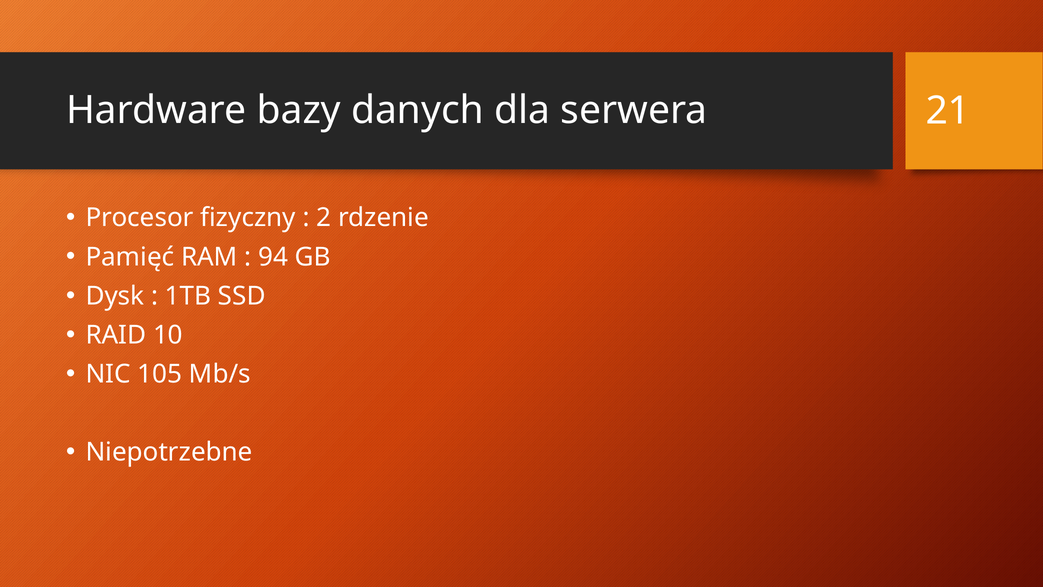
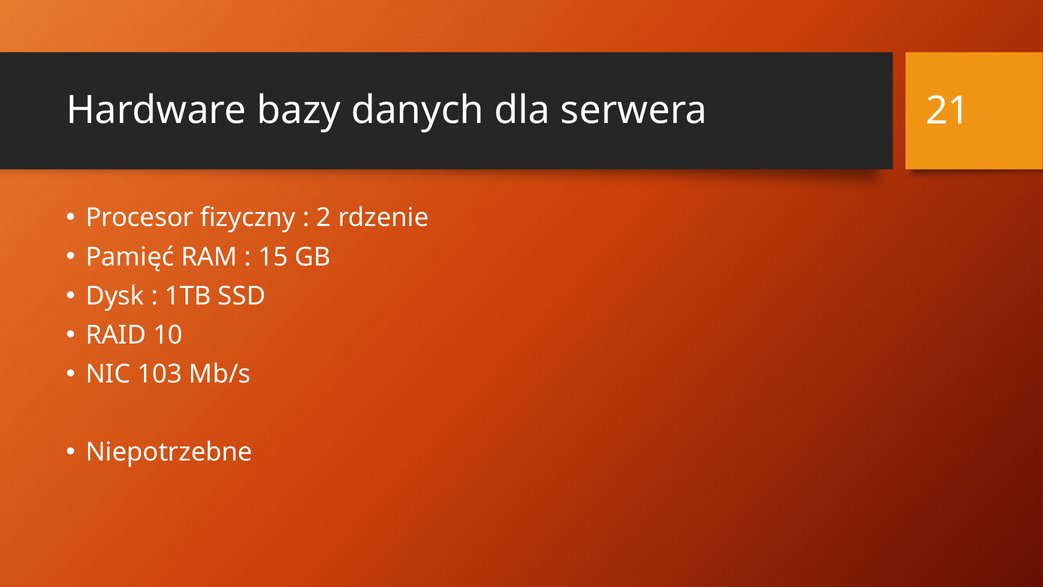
94: 94 -> 15
105: 105 -> 103
